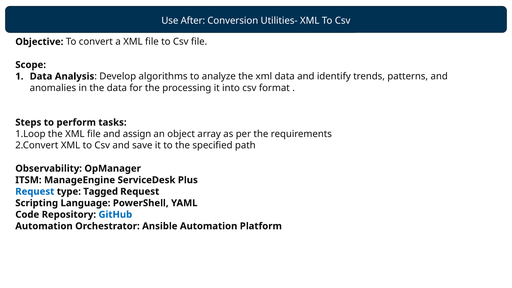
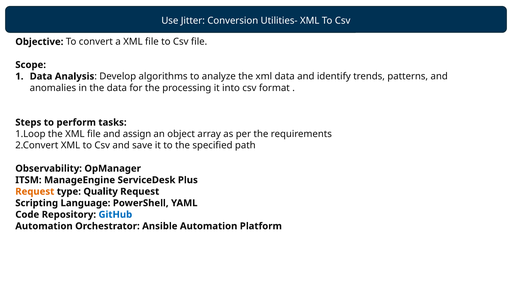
After: After -> Jitter
Request at (35, 192) colour: blue -> orange
Tagged: Tagged -> Quality
